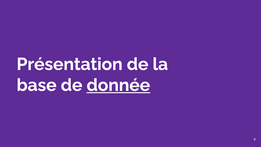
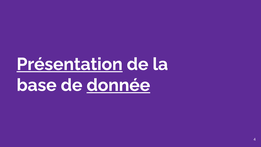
Présentation underline: none -> present
